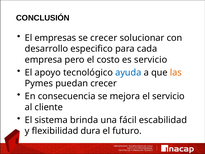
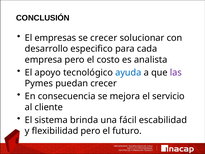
es servicio: servicio -> analista
las colour: orange -> purple
flexibilidad dura: dura -> pero
